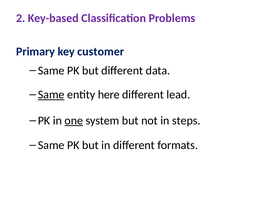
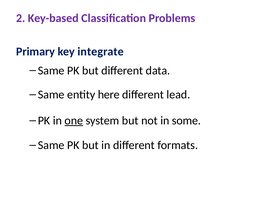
customer: customer -> integrate
Same at (51, 95) underline: present -> none
steps: steps -> some
